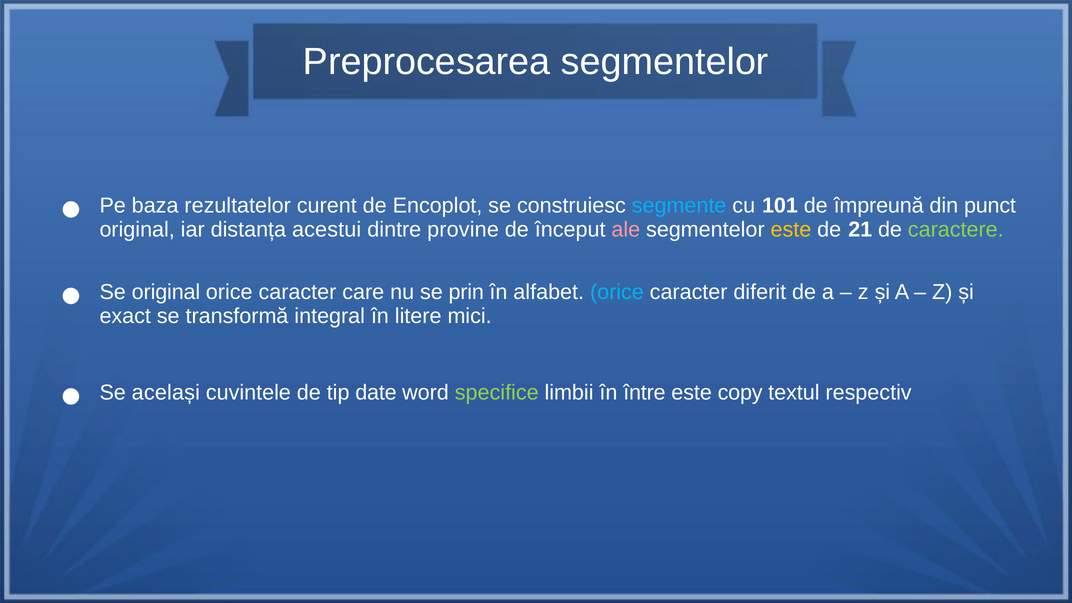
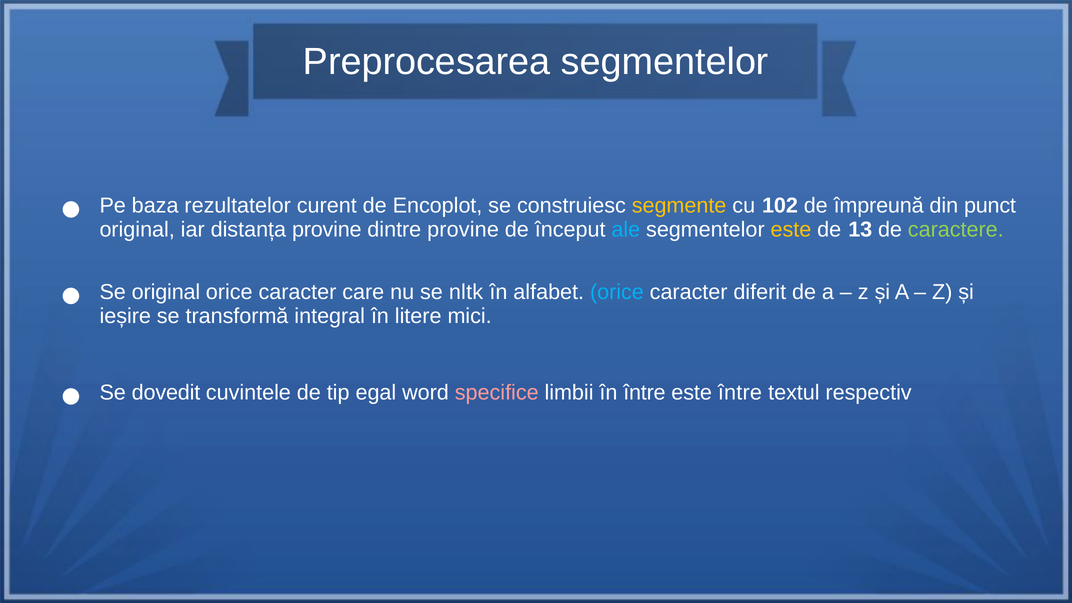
segmente colour: light blue -> yellow
101: 101 -> 102
distanța acestui: acestui -> provine
ale colour: pink -> light blue
21: 21 -> 13
prin: prin -> nltk
exact: exact -> ieșire
același: același -> dovedit
date: date -> egal
specifice colour: light green -> pink
este copy: copy -> între
